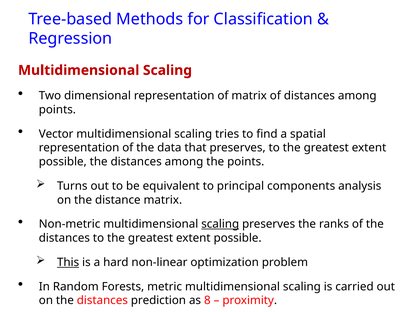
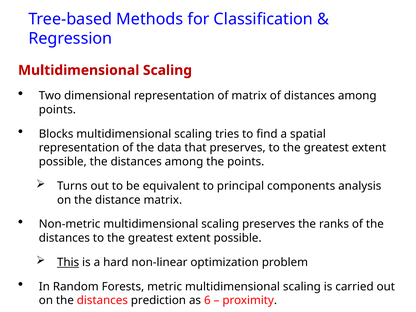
Vector: Vector -> Blocks
scaling at (220, 224) underline: present -> none
8: 8 -> 6
